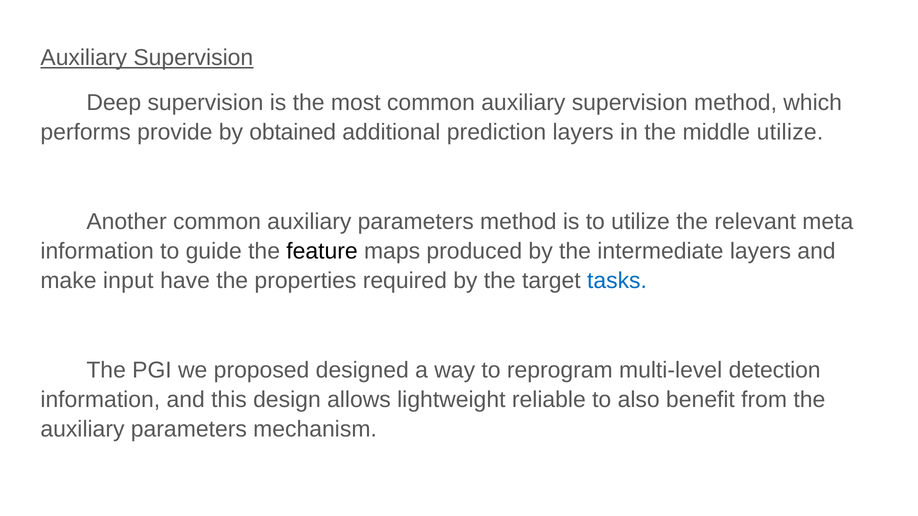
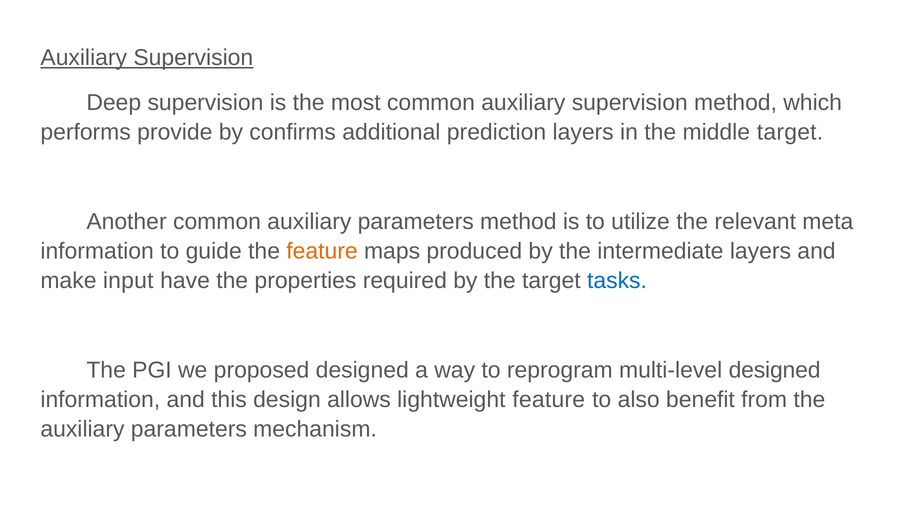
obtained: obtained -> confirms
middle utilize: utilize -> target
feature at (322, 251) colour: black -> orange
multi-level detection: detection -> designed
lightweight reliable: reliable -> feature
